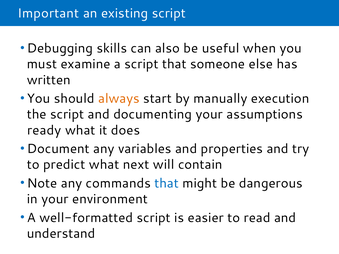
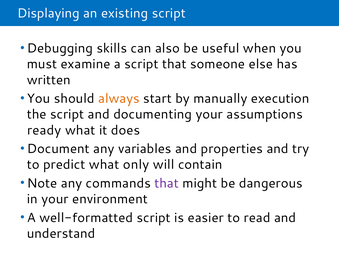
Important: Important -> Displaying
next: next -> only
that at (167, 183) colour: blue -> purple
